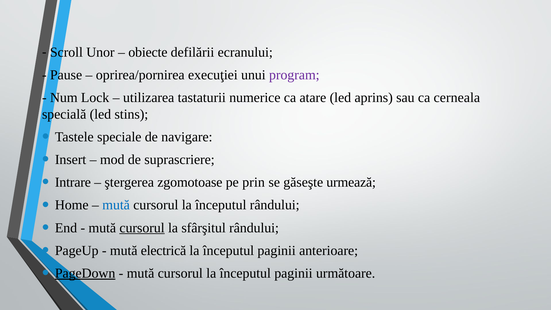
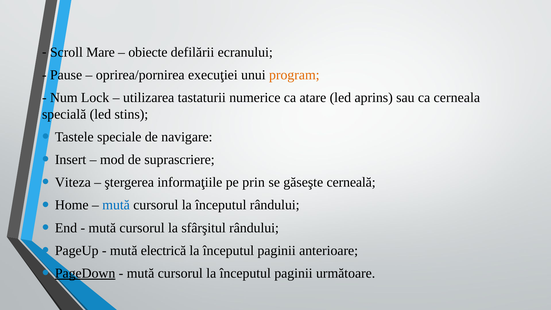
Unor: Unor -> Mare
program colour: purple -> orange
Intrare: Intrare -> Viteza
zgomotoase: zgomotoase -> informaţiile
urmează: urmează -> cerneală
cursorul at (142, 228) underline: present -> none
